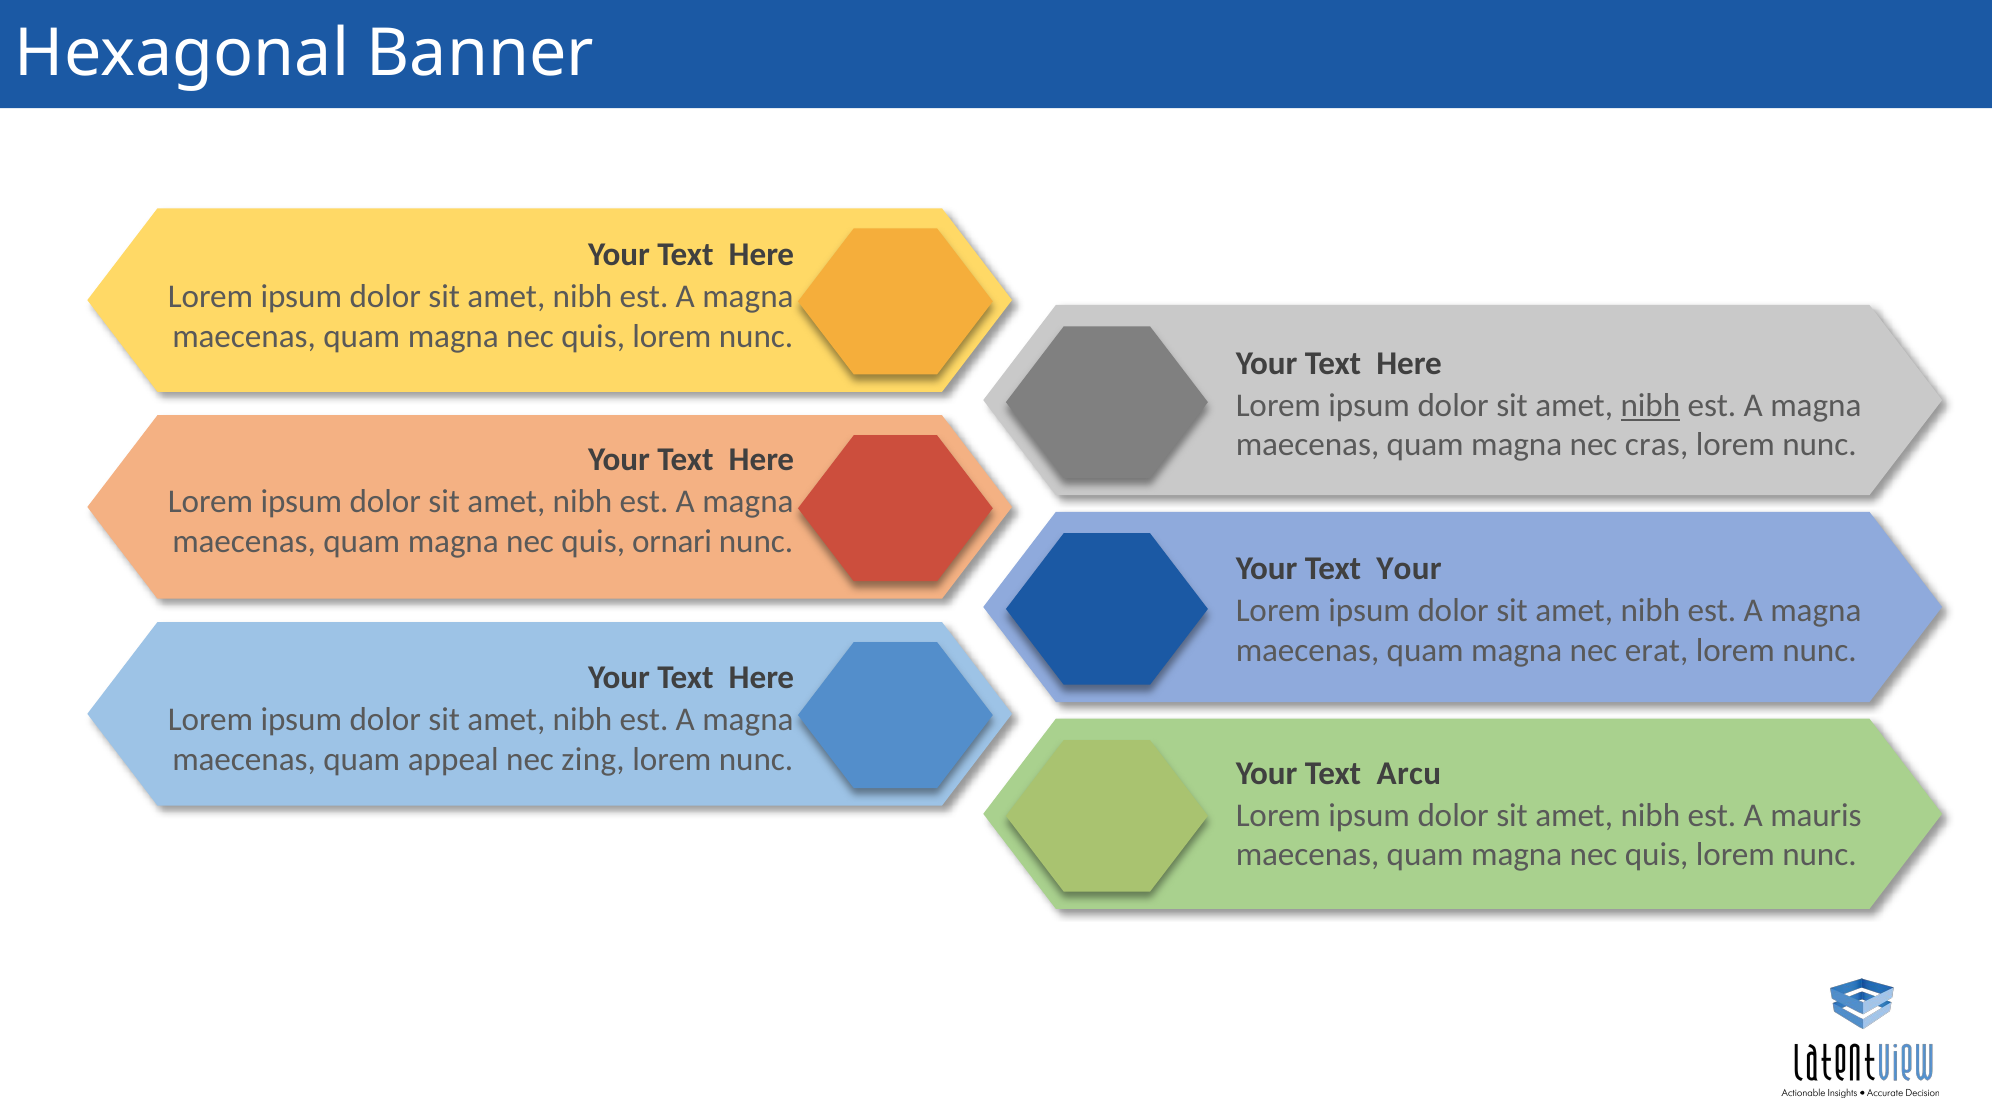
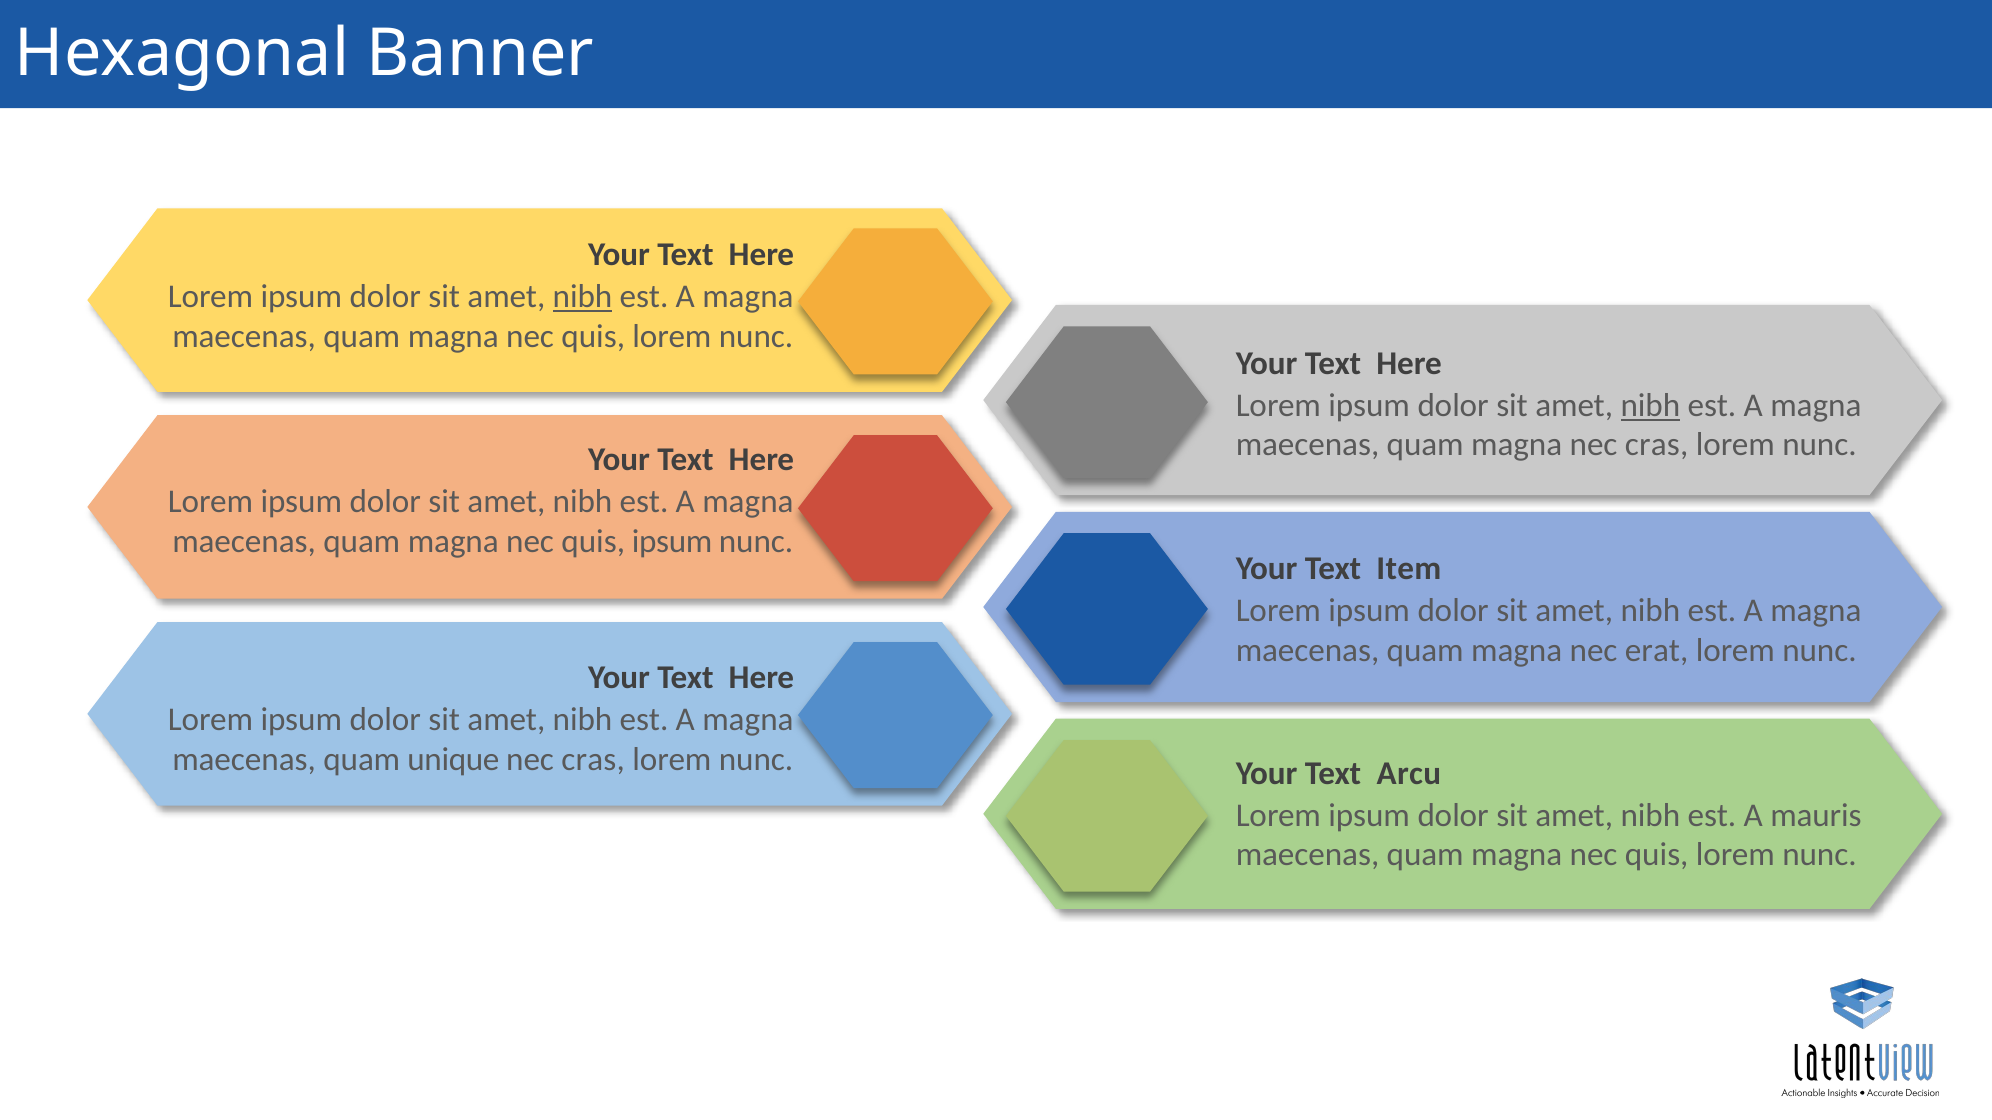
nibh at (582, 296) underline: none -> present
quis ornari: ornari -> ipsum
Text Your: Your -> Item
appeal: appeal -> unique
zing at (593, 760): zing -> cras
